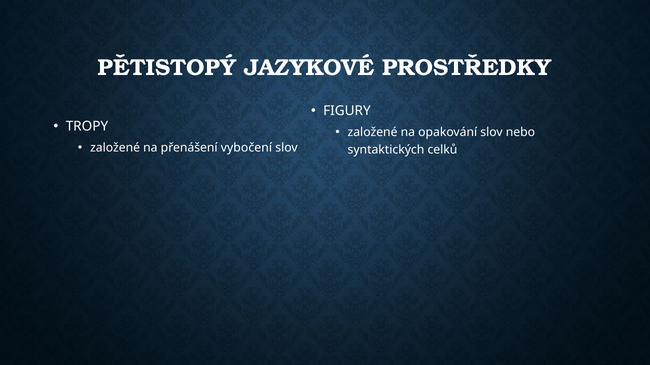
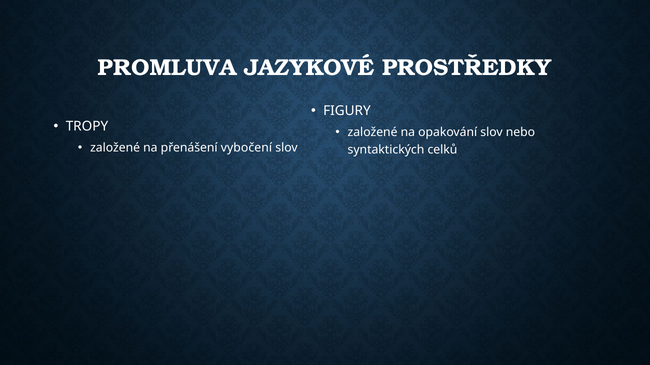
PĚTISTOPÝ: PĚTISTOPÝ -> PROMLUVA
